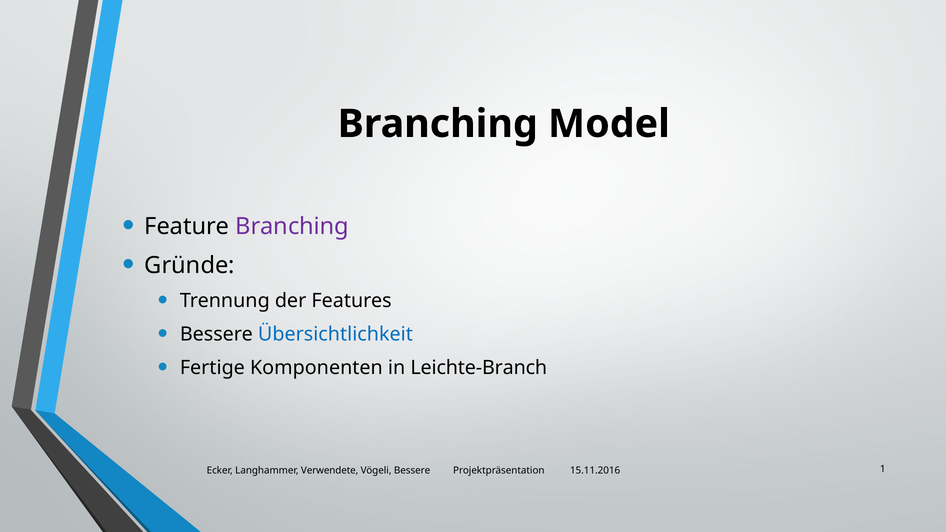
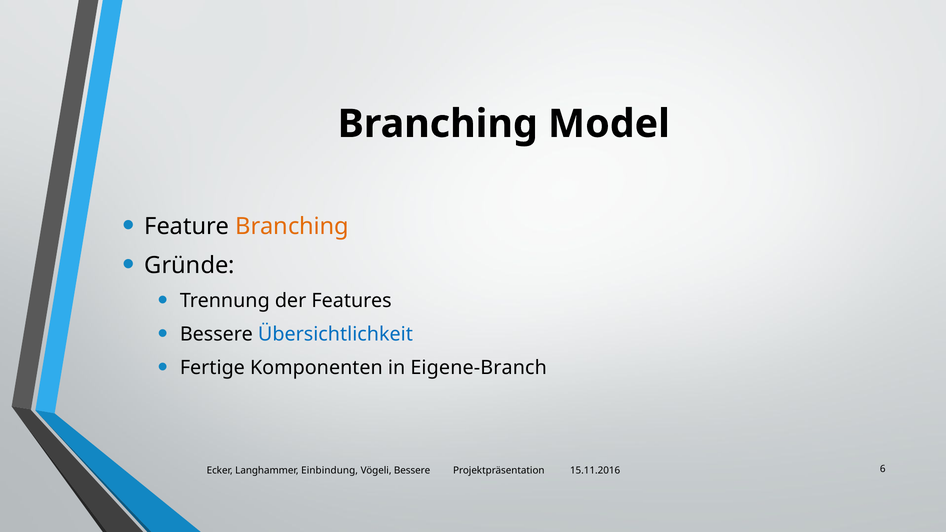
Branching at (292, 226) colour: purple -> orange
Leichte-Branch: Leichte-Branch -> Eigene-Branch
Verwendete: Verwendete -> Einbindung
1: 1 -> 6
